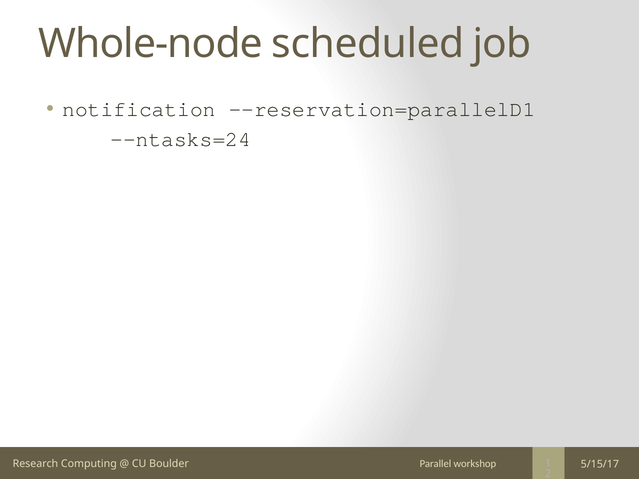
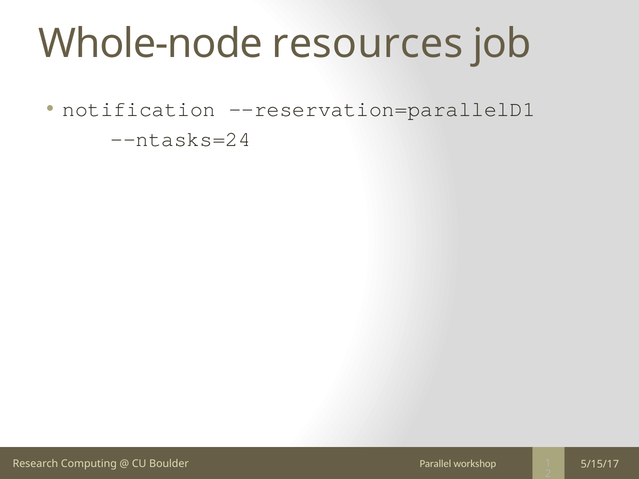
scheduled: scheduled -> resources
